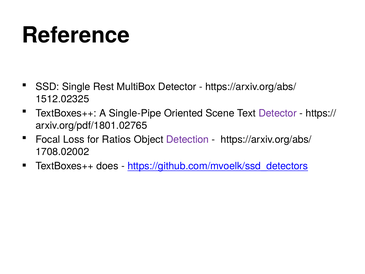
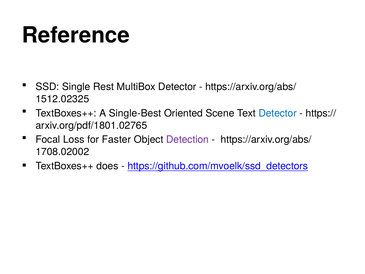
Single-Pipe: Single-Pipe -> Single-Best
Detector at (278, 113) colour: purple -> blue
Ratios: Ratios -> Faster
